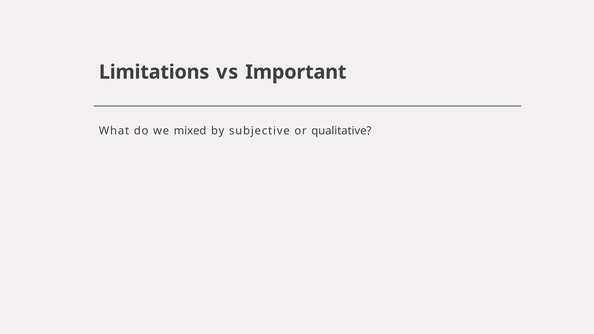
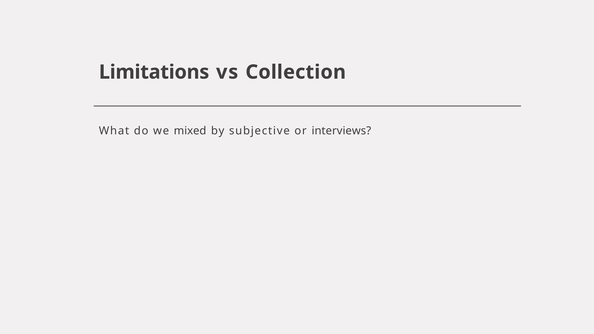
Important: Important -> Collection
qualitative: qualitative -> interviews
